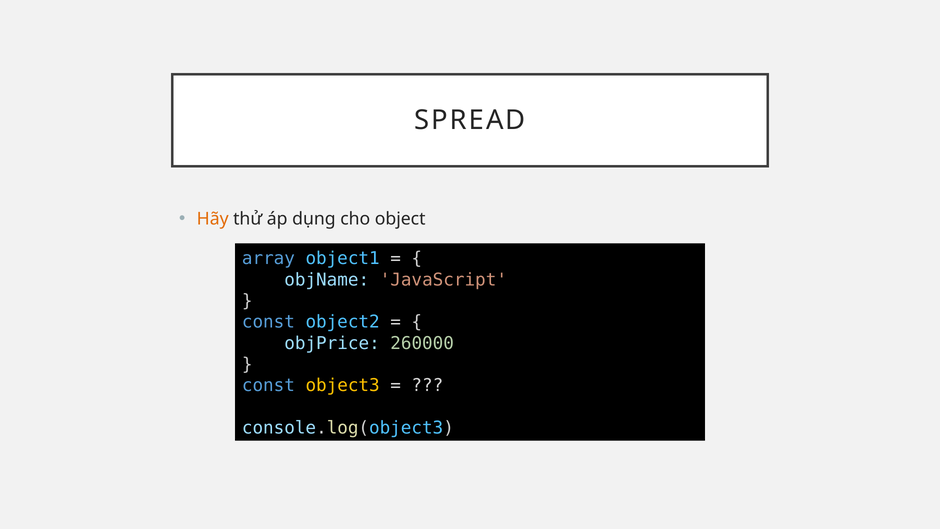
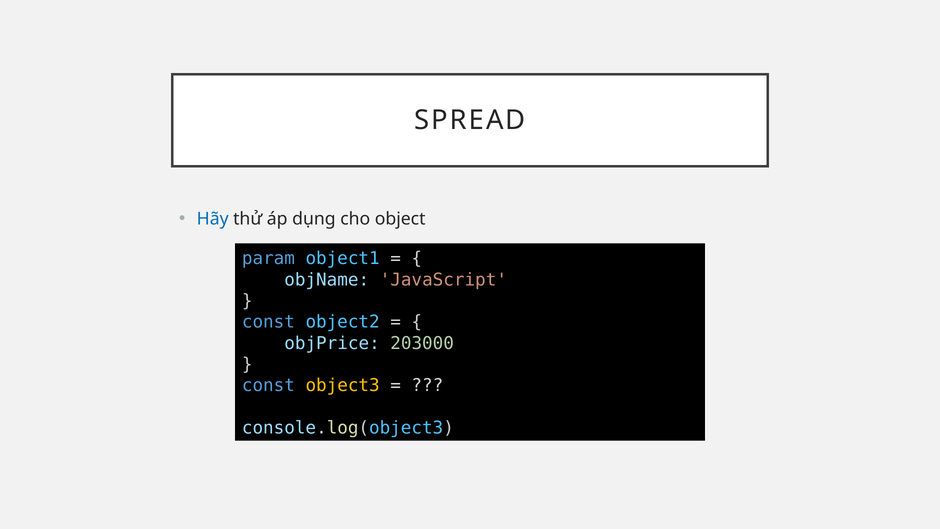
Hãy colour: orange -> blue
array: array -> param
260000: 260000 -> 203000
